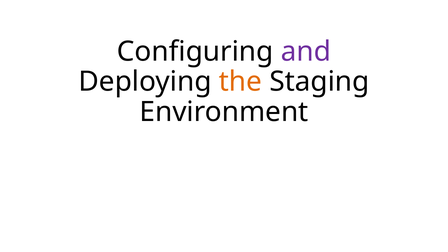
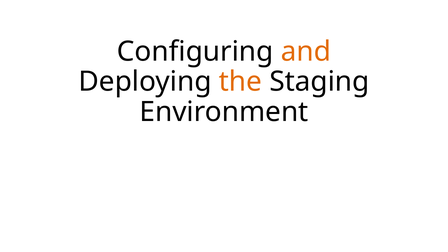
and colour: purple -> orange
